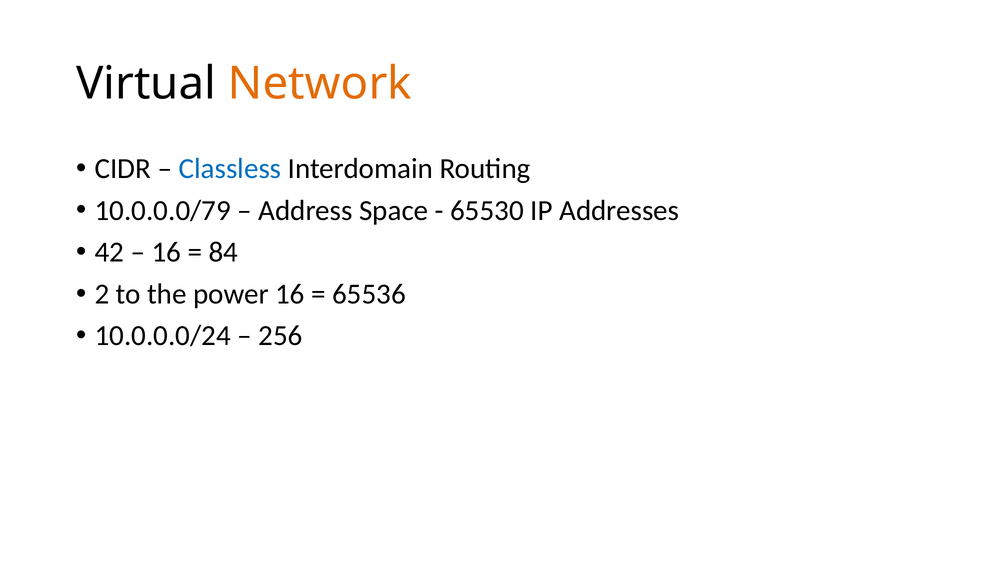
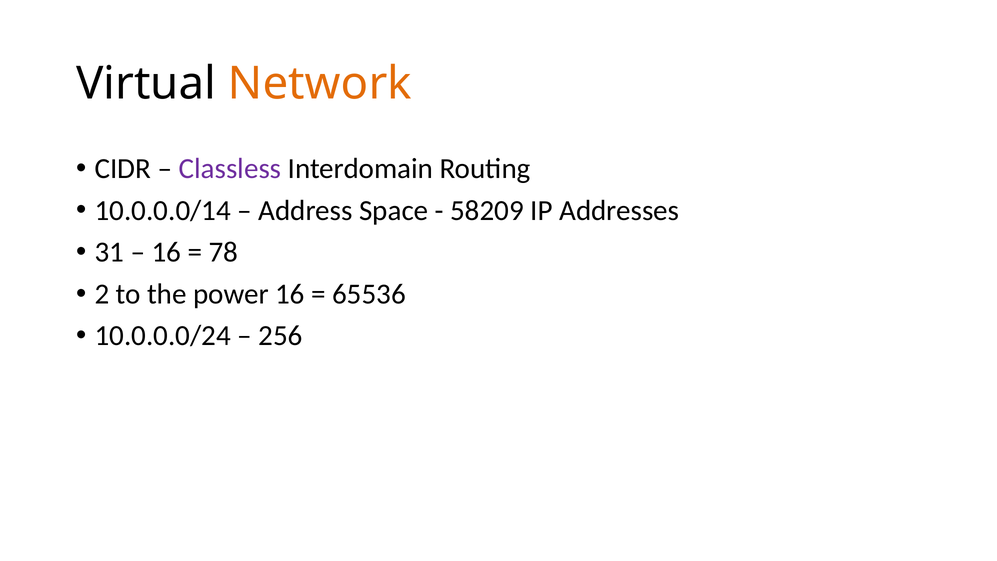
Classless colour: blue -> purple
10.0.0.0/79: 10.0.0.0/79 -> 10.0.0.0/14
65530: 65530 -> 58209
42: 42 -> 31
84: 84 -> 78
